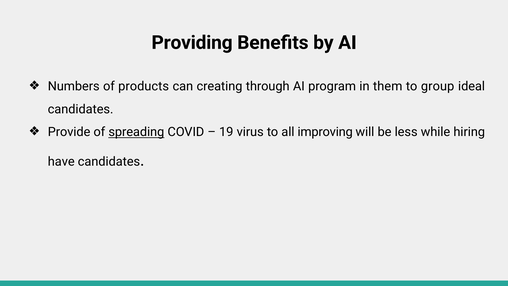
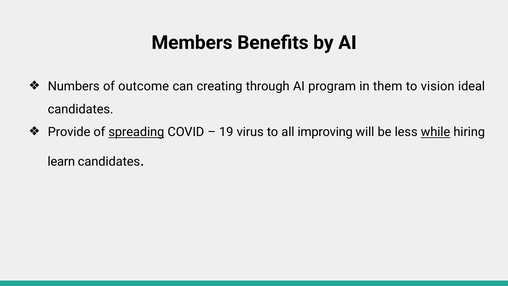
Providing: Providing -> Members
products: products -> outcome
group: group -> vision
while underline: none -> present
have: have -> learn
